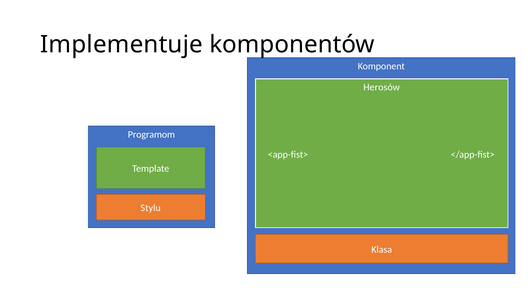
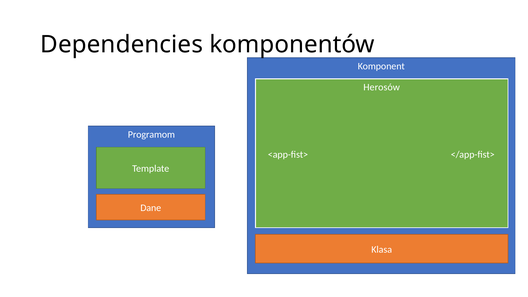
Implementuje: Implementuje -> Dependencies
Stylu: Stylu -> Dane
